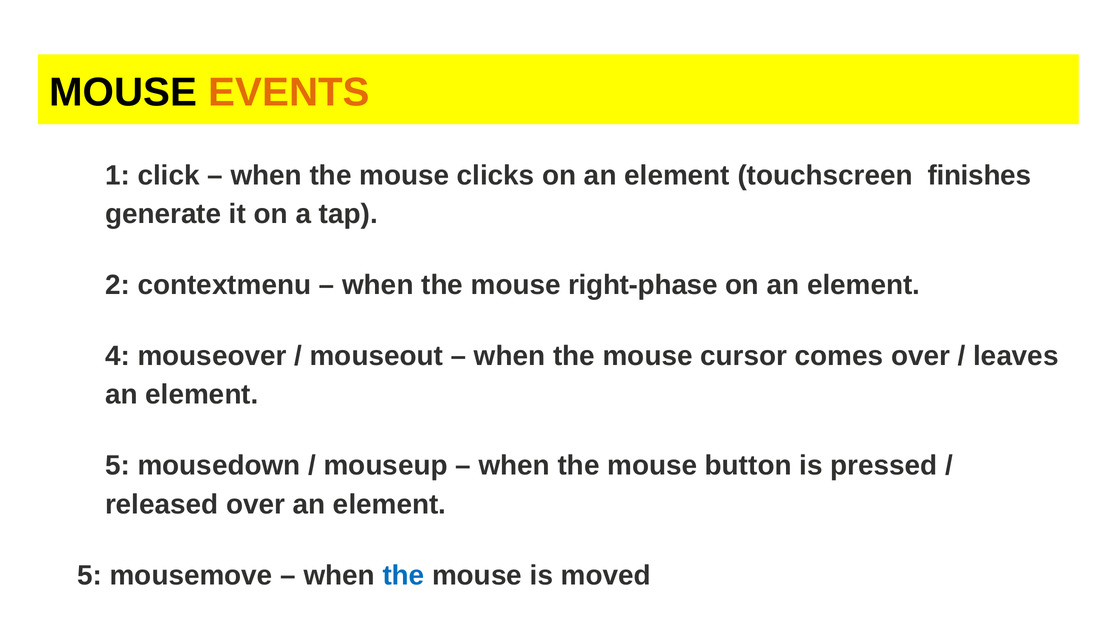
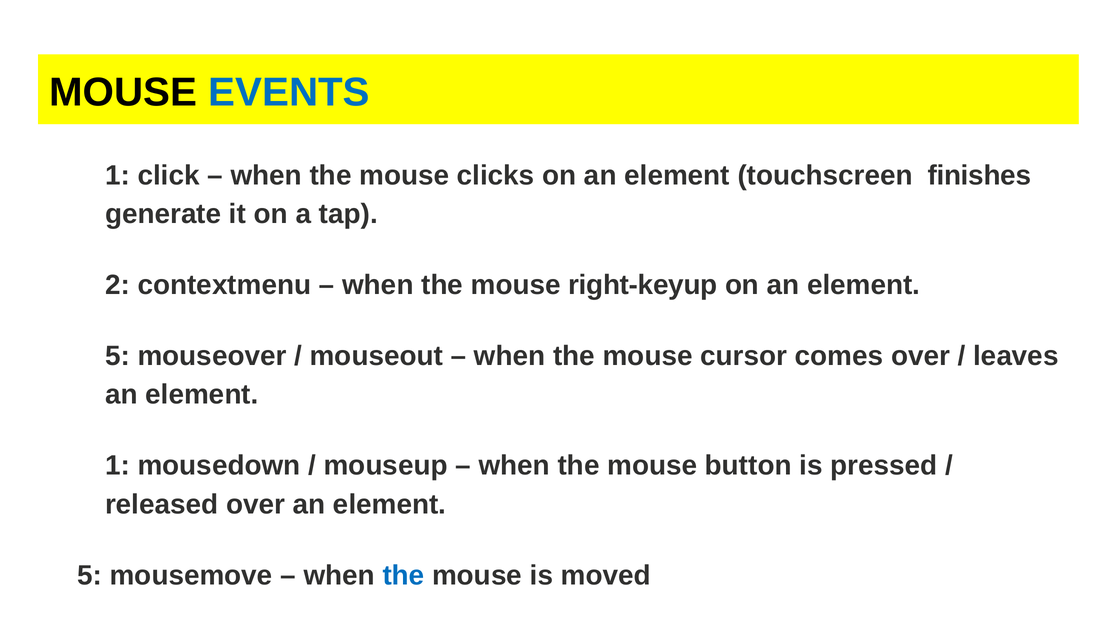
EVENTS colour: orange -> blue
right-phase: right-phase -> right-keyup
4 at (117, 356): 4 -> 5
5 at (117, 466): 5 -> 1
